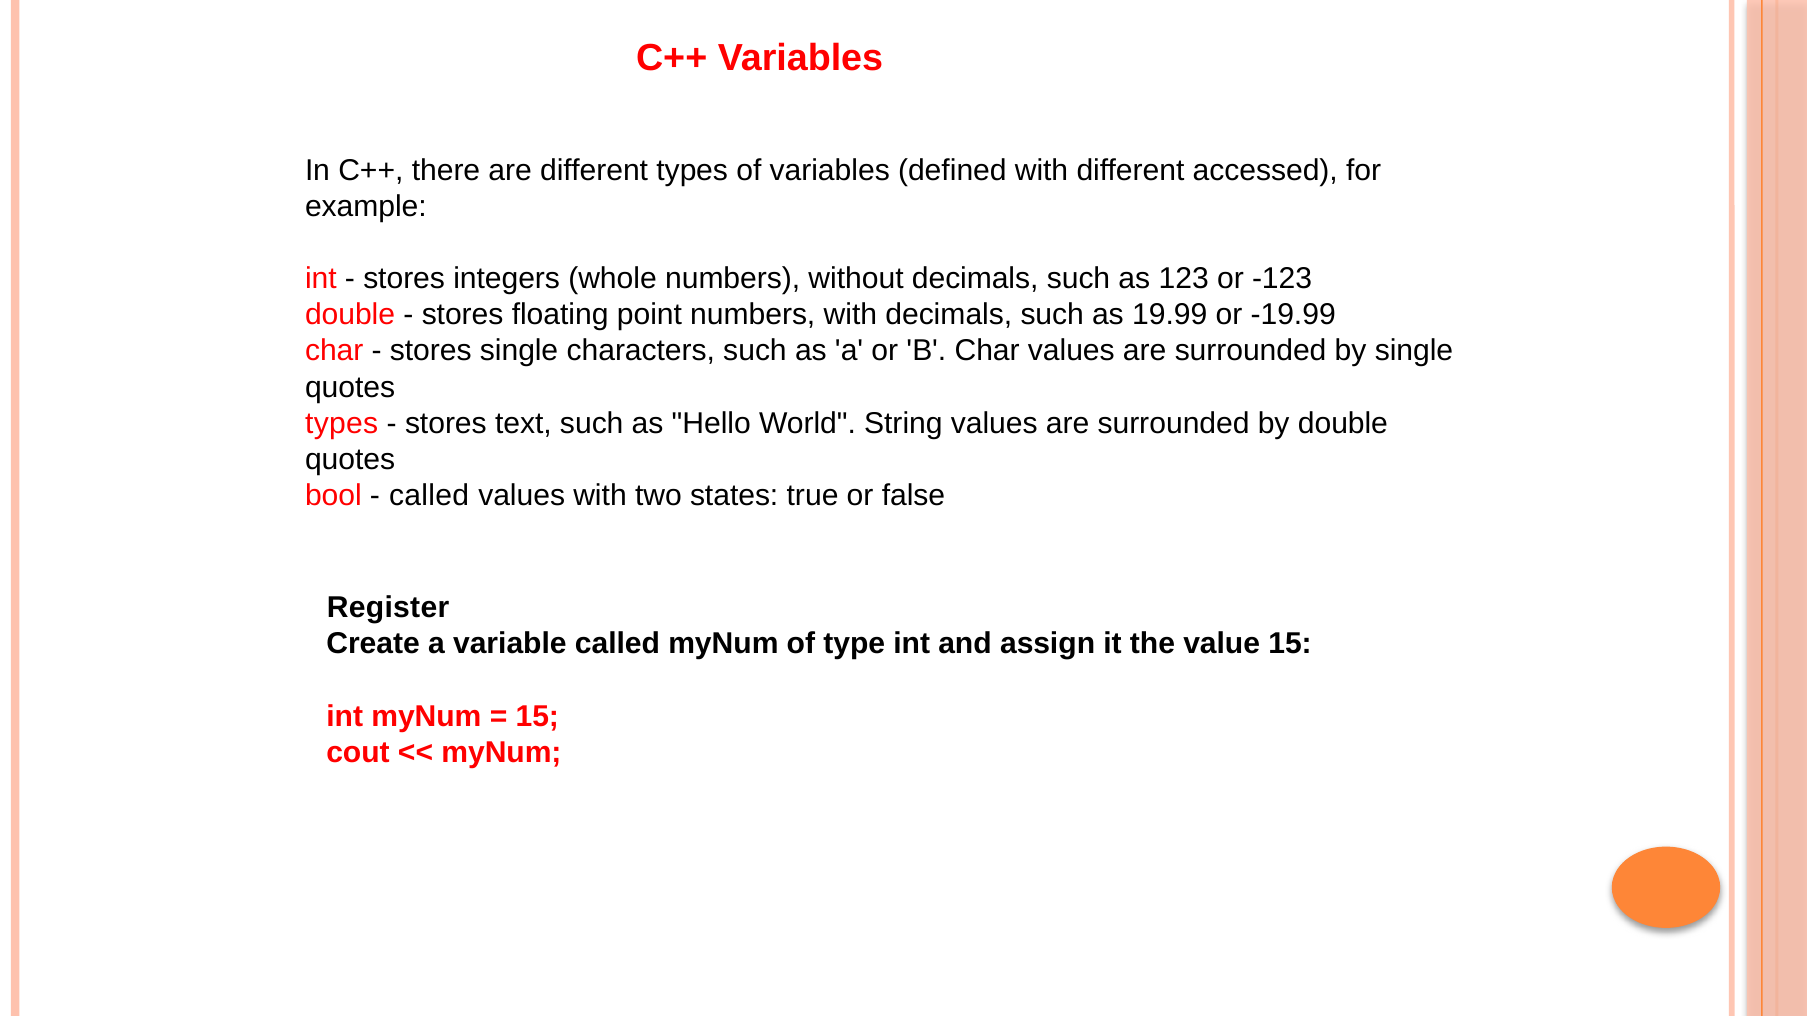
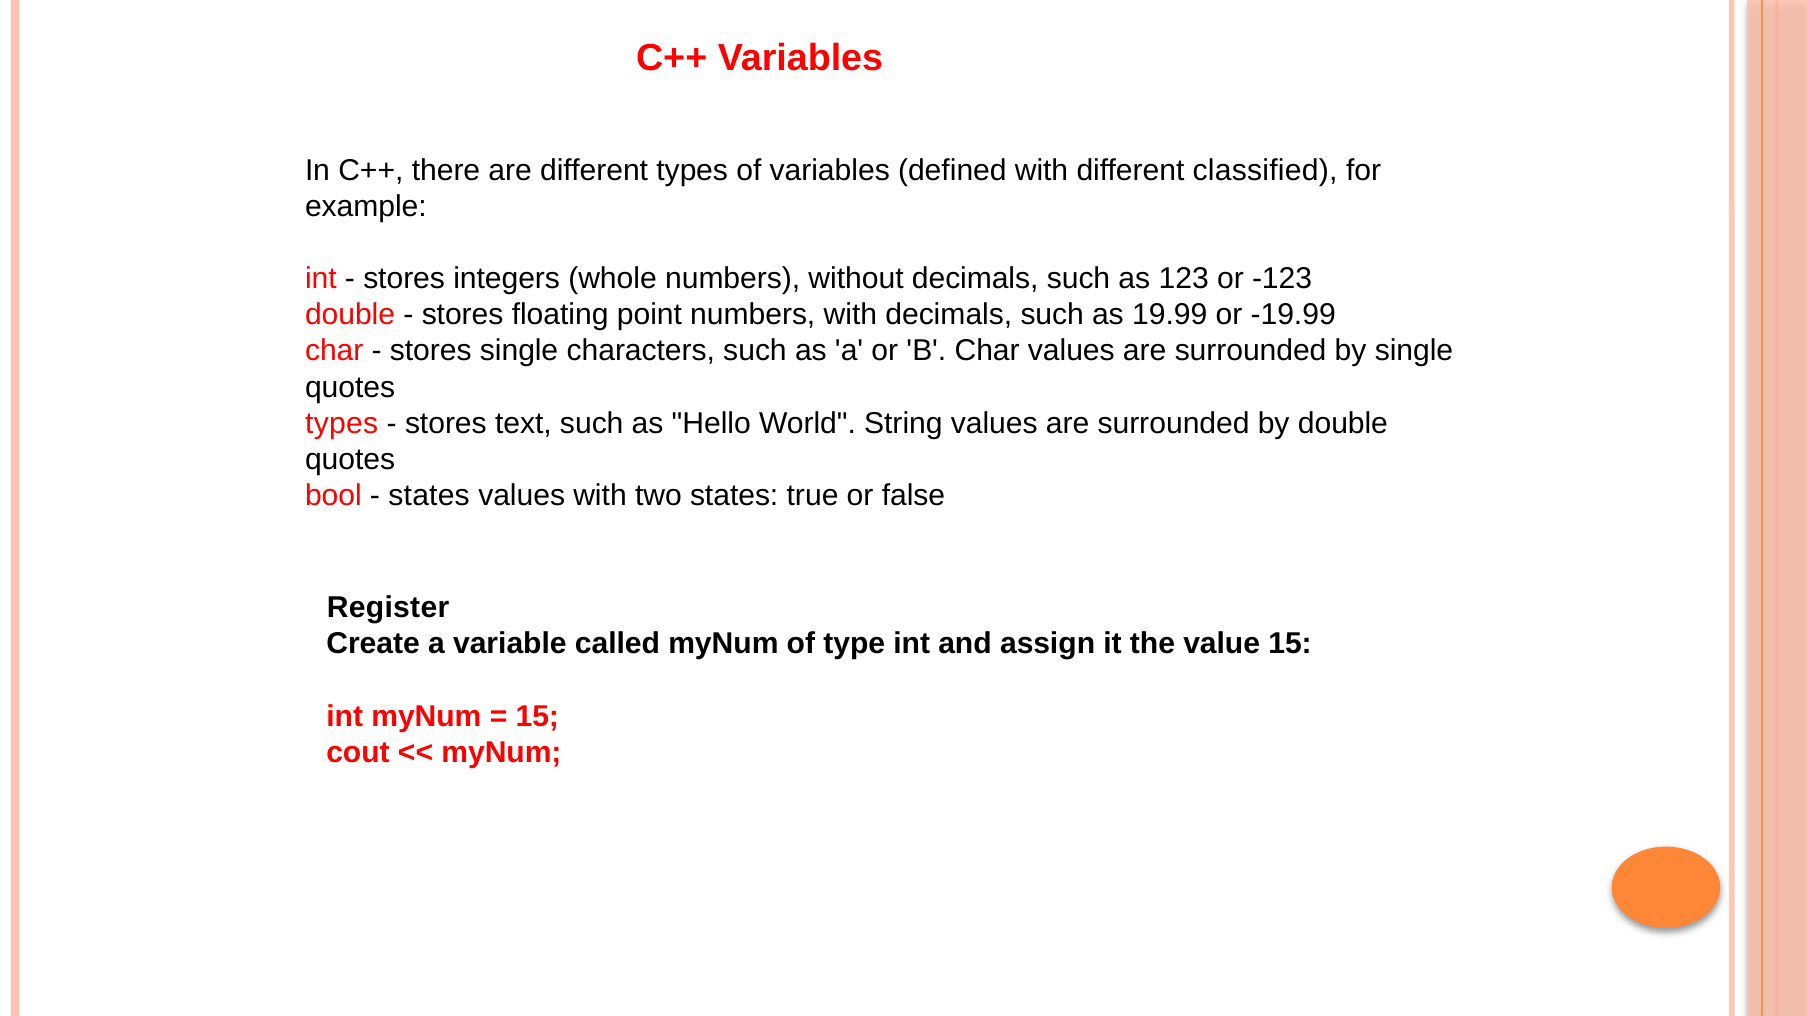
accessed: accessed -> classified
called at (429, 496): called -> states
